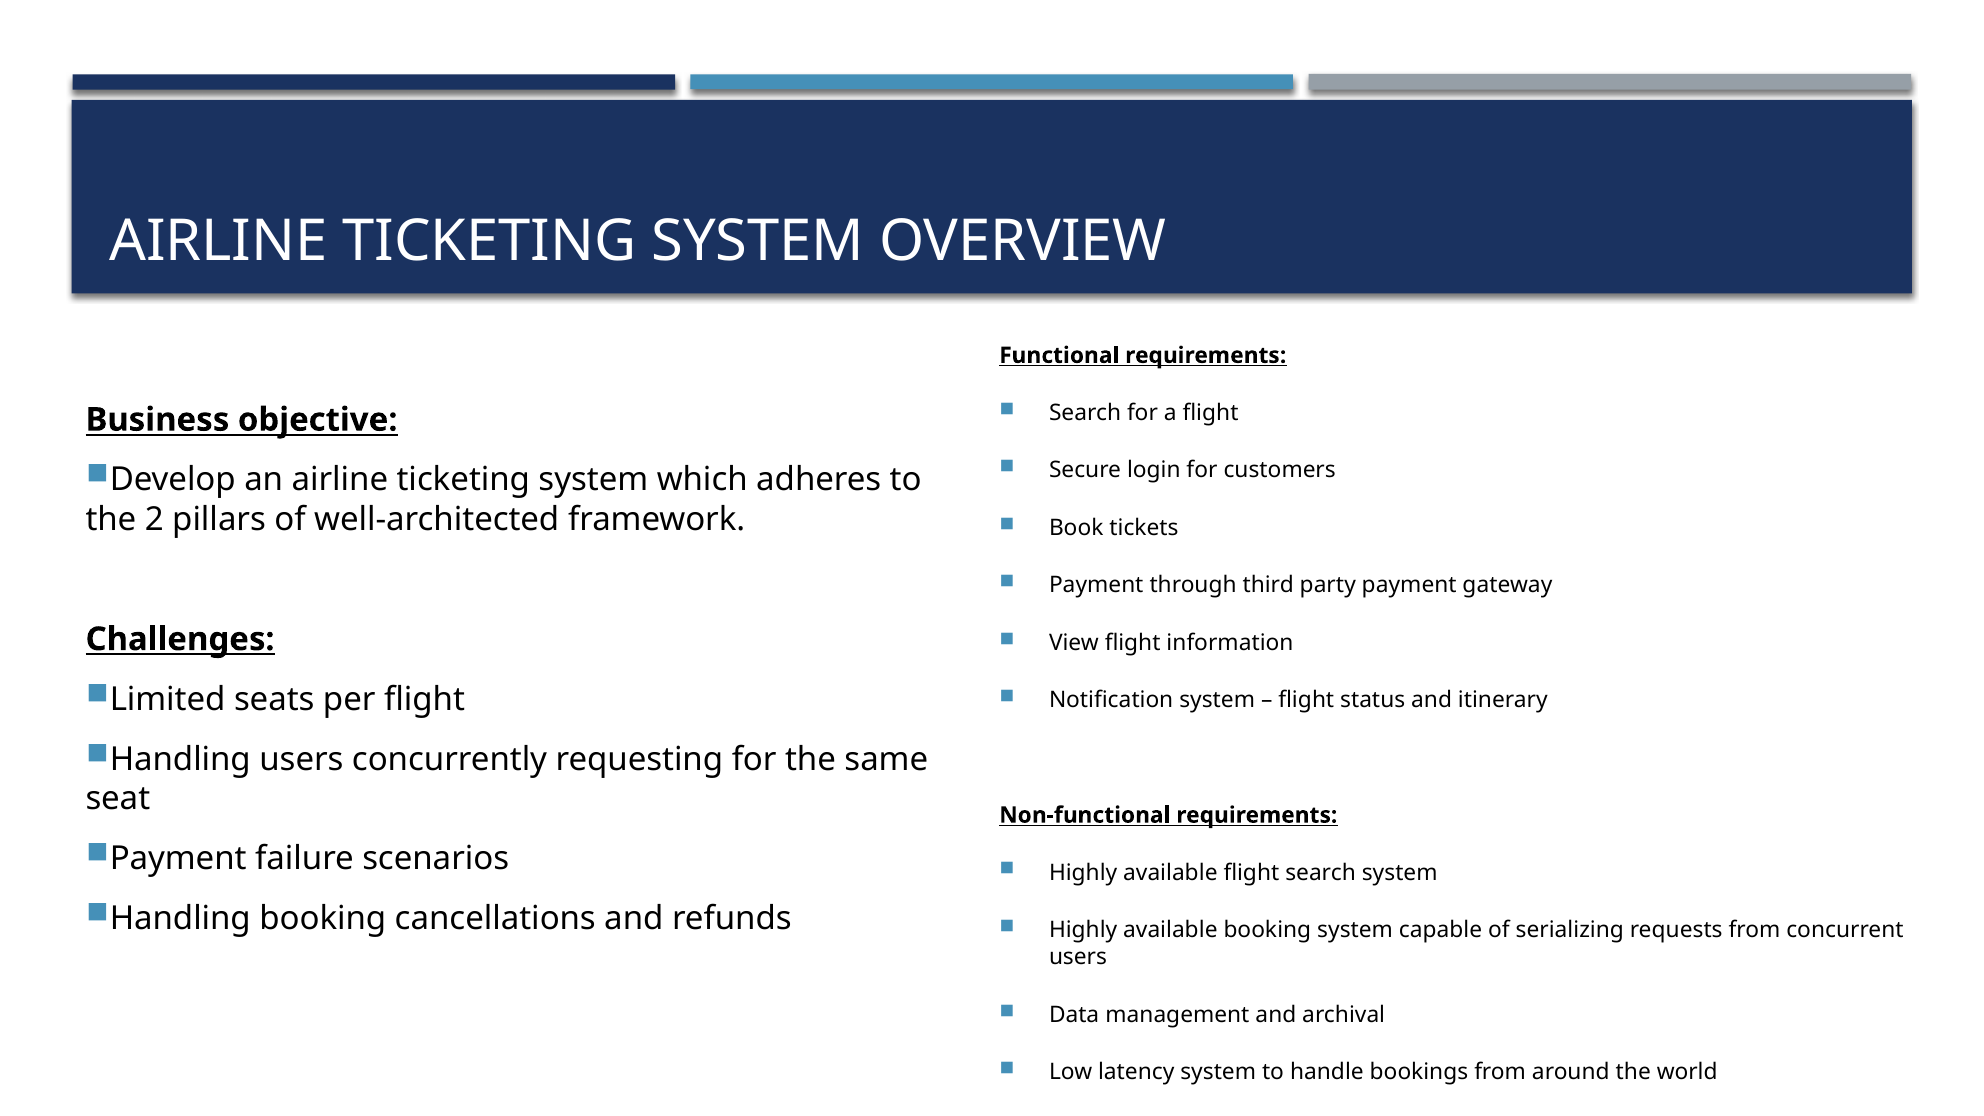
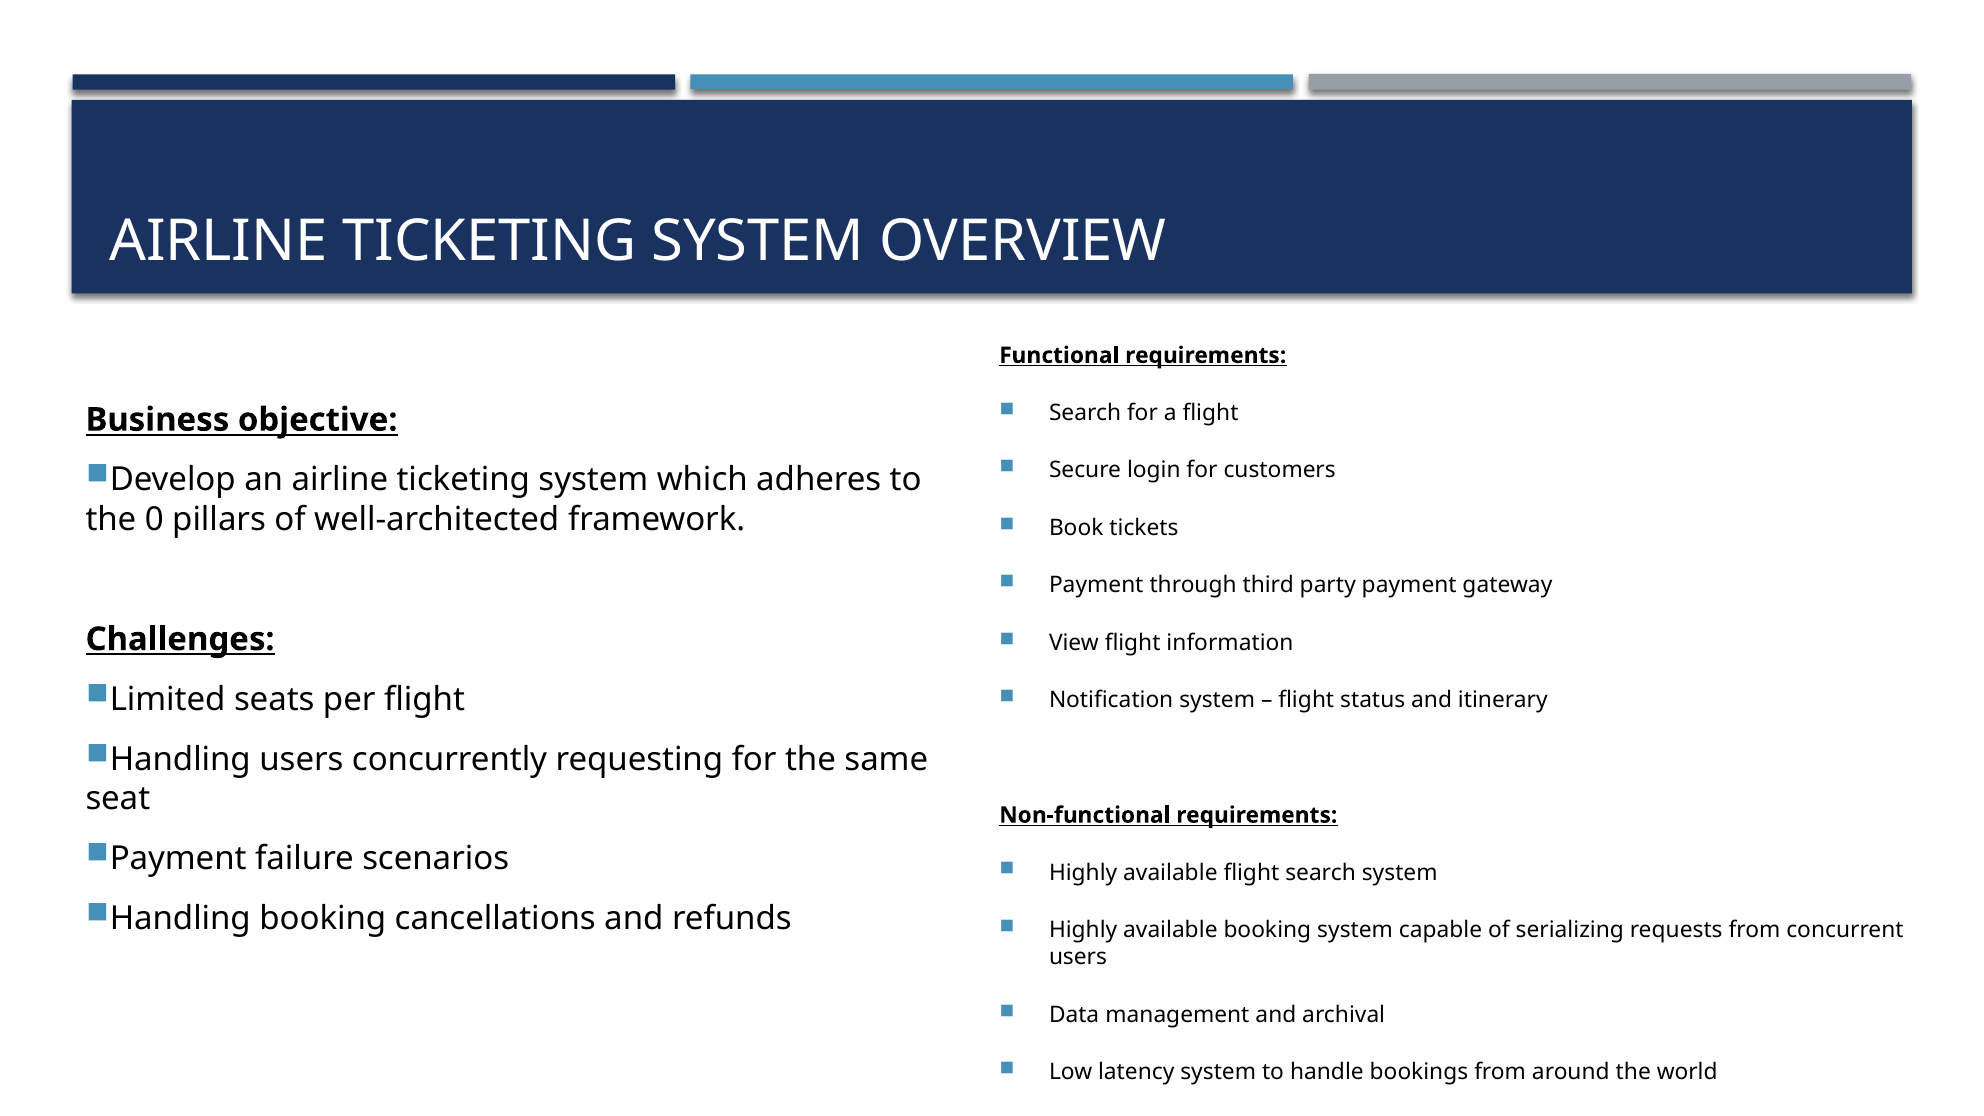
2: 2 -> 0
